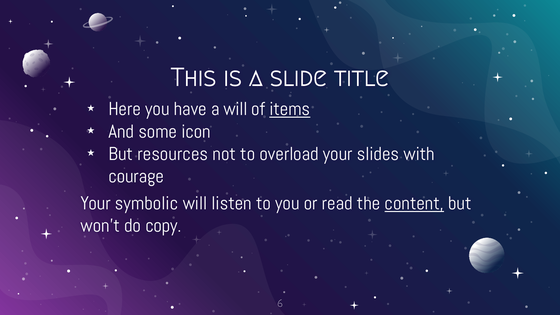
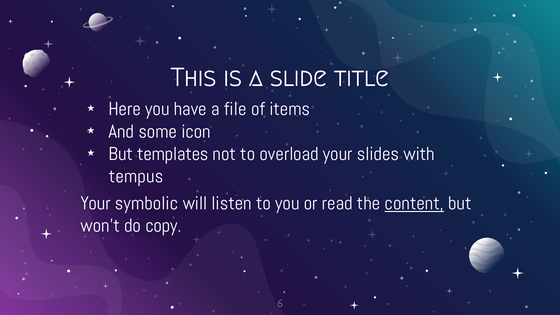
a will: will -> file
items underline: present -> none
resources: resources -> templates
courage: courage -> tempus
